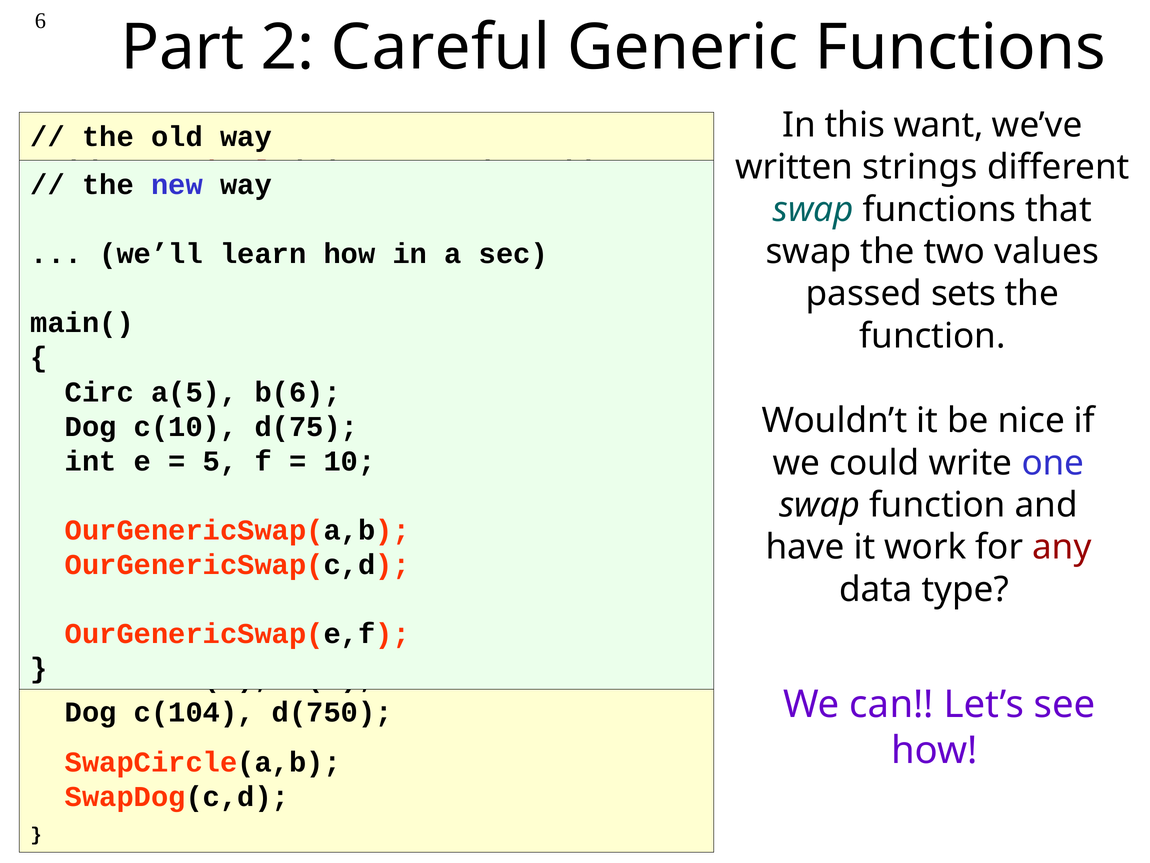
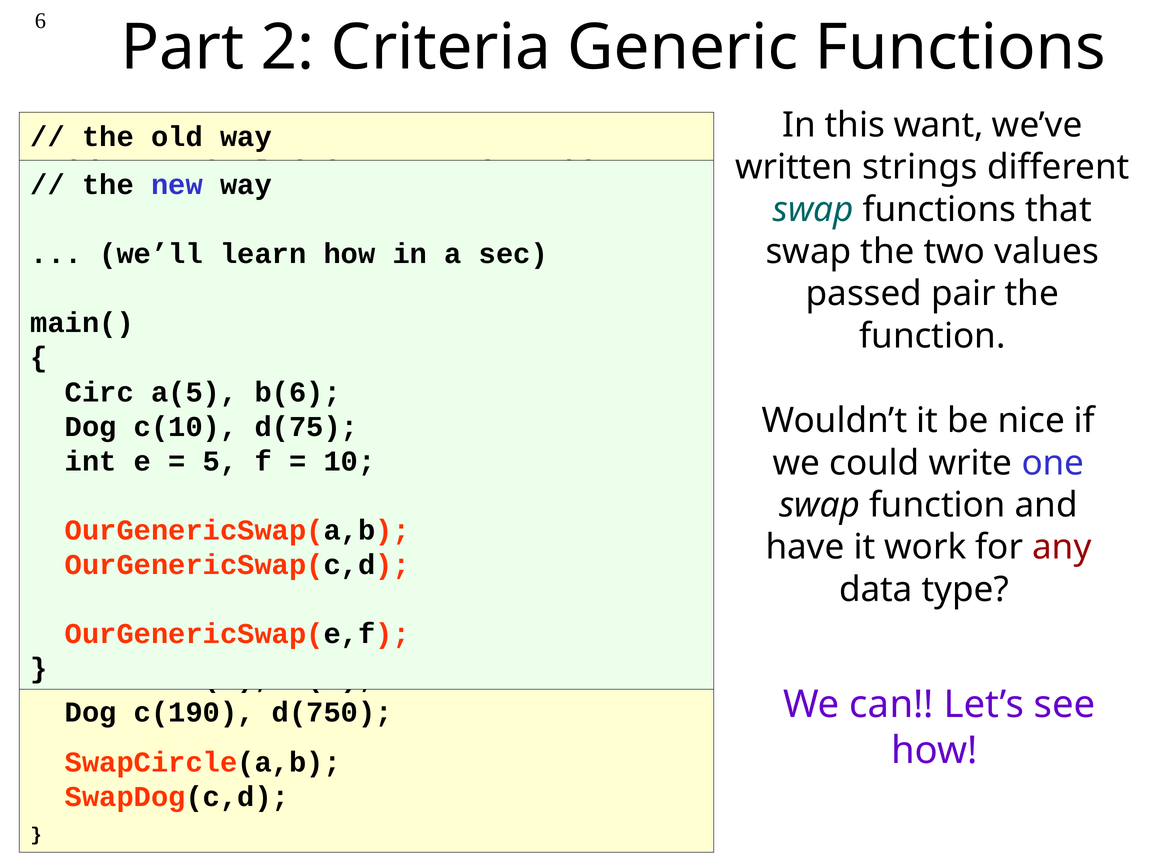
Careful: Careful -> Criteria
sets: sets -> pair
c(104: c(104 -> c(190
